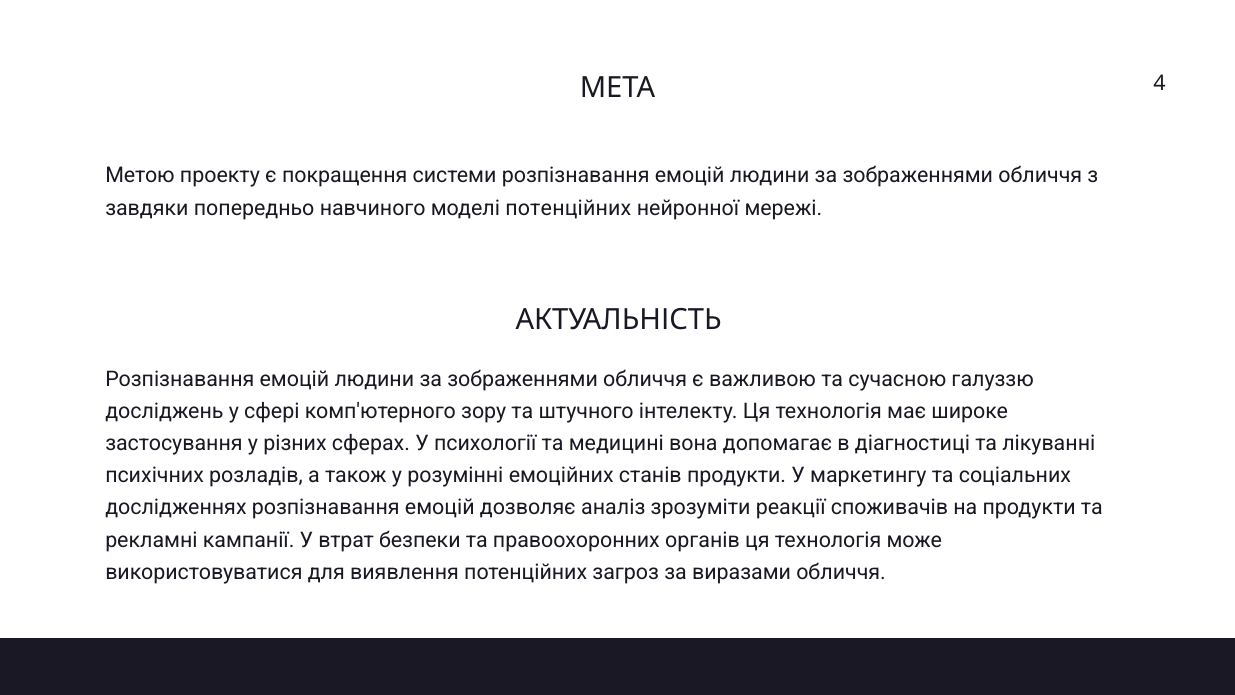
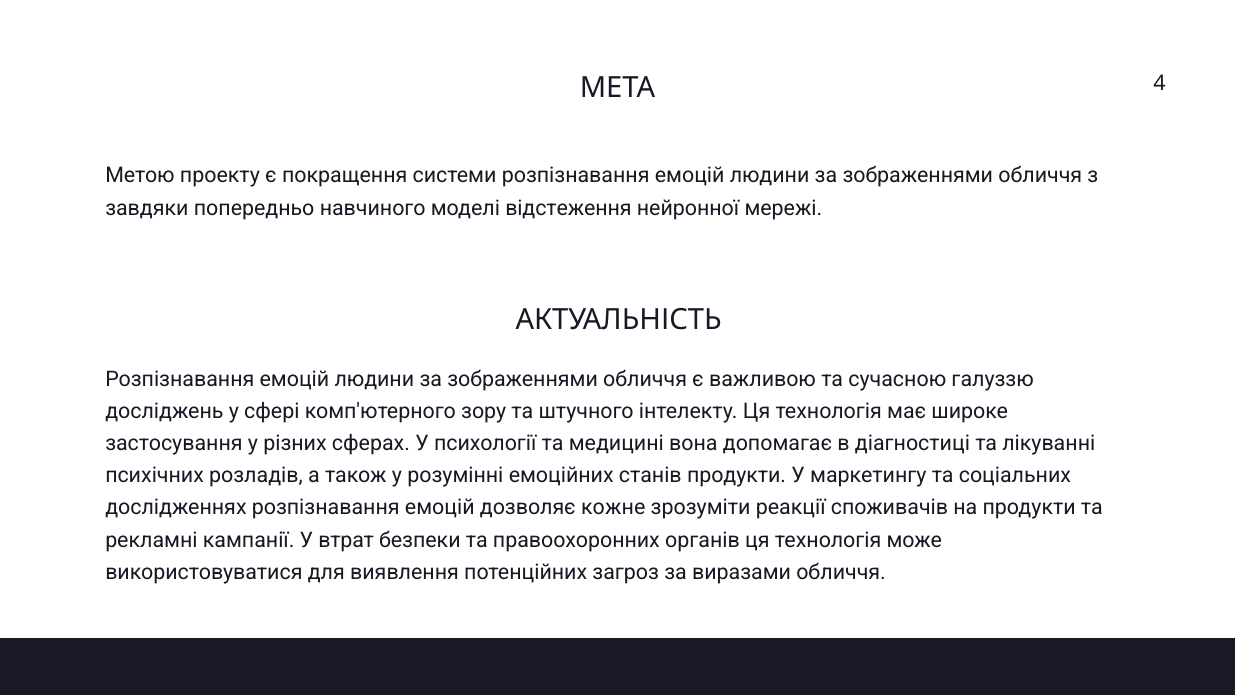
моделі потенційних: потенційних -> відстеження
аналіз: аналіз -> кожне
